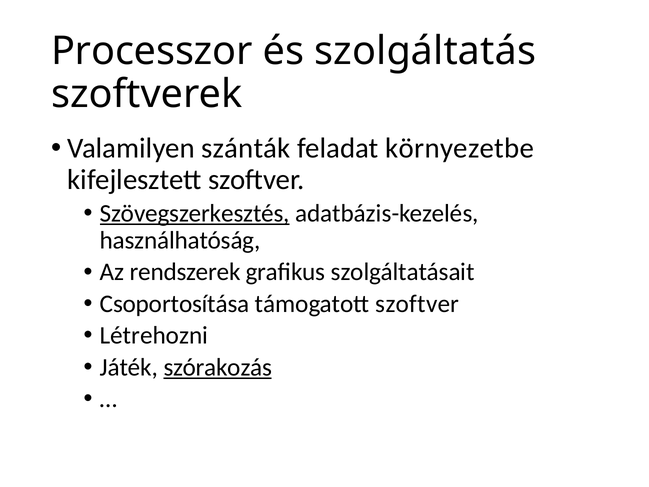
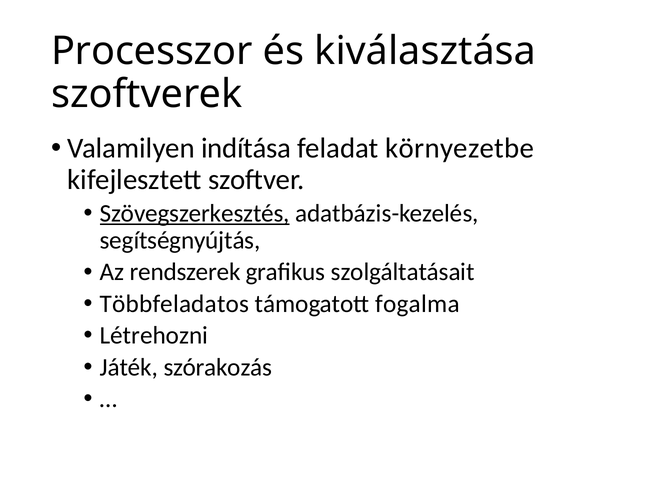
szolgáltatás: szolgáltatás -> kiválasztása
szánták: szánták -> indítása
használhatóság: használhatóság -> segítségnyújtás
Csoportosítása: Csoportosítása -> Többfeladatos
támogatott szoftver: szoftver -> fogalma
szórakozás underline: present -> none
